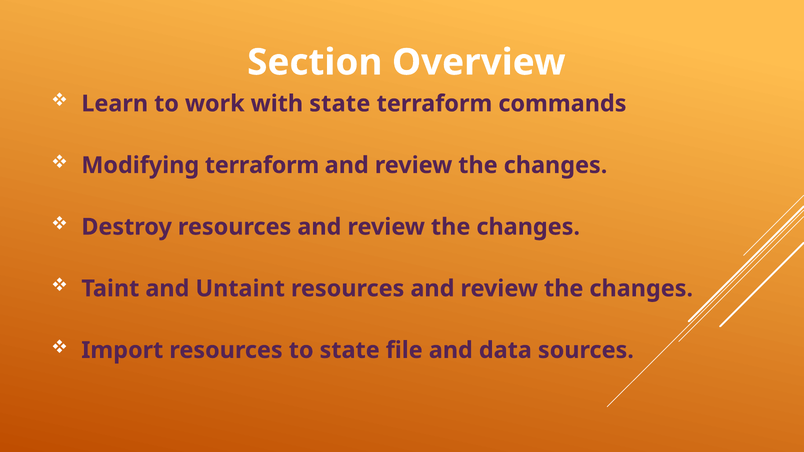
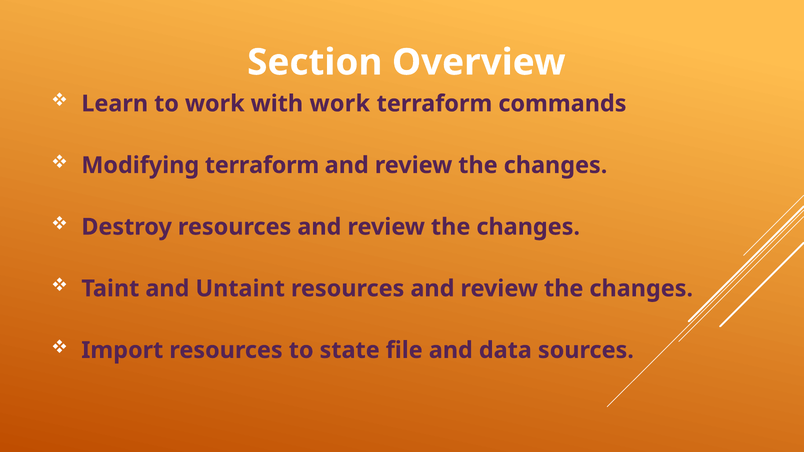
with state: state -> work
